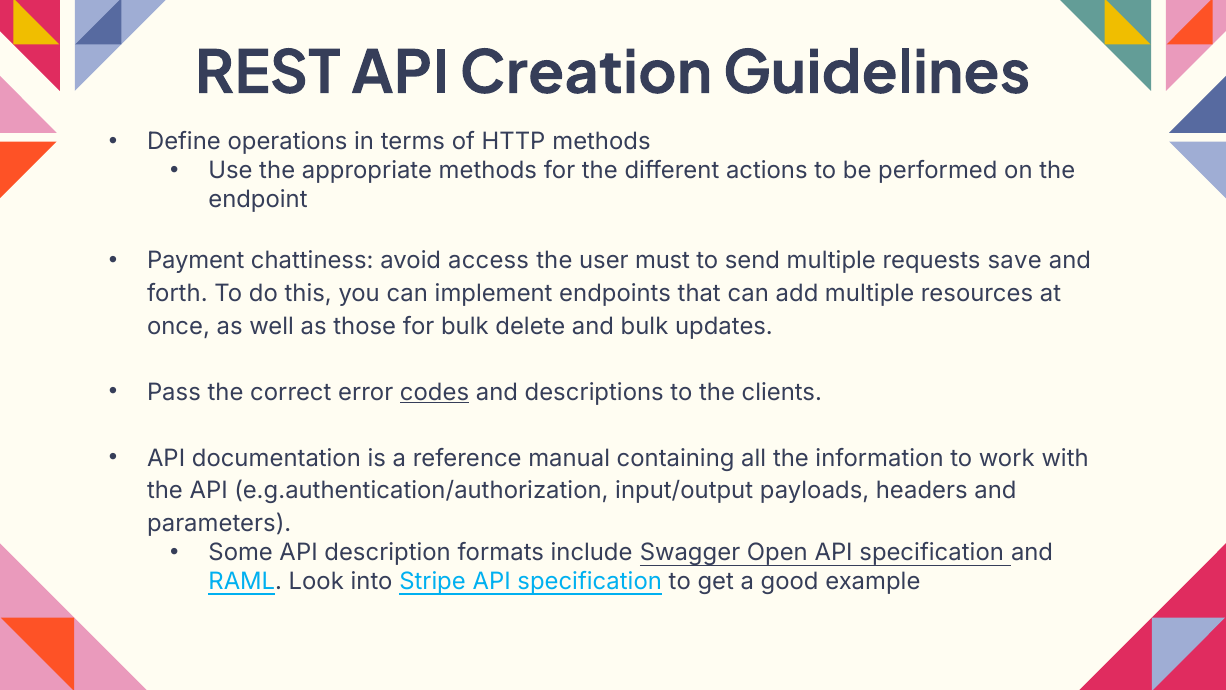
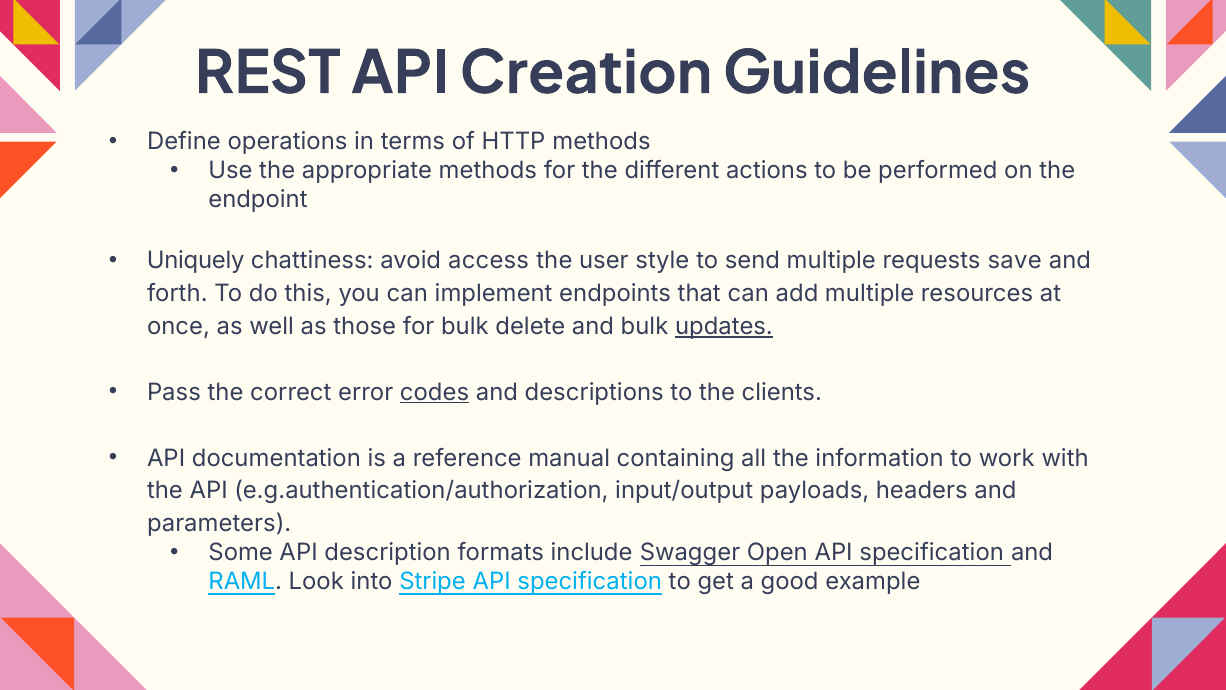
Payment: Payment -> Uniquely
must: must -> style
updates underline: none -> present
